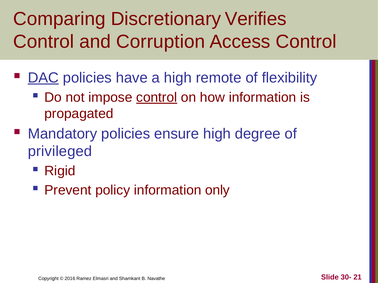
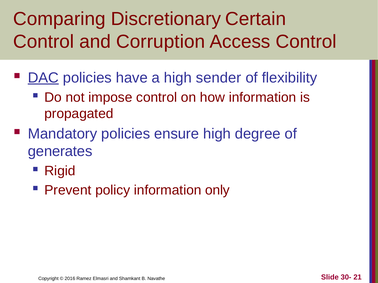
Verifies: Verifies -> Certain
remote: remote -> sender
control at (157, 98) underline: present -> none
privileged: privileged -> generates
